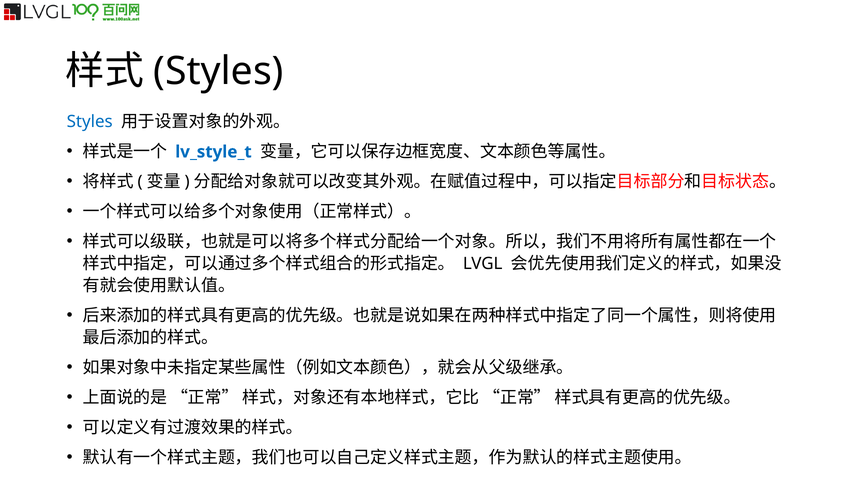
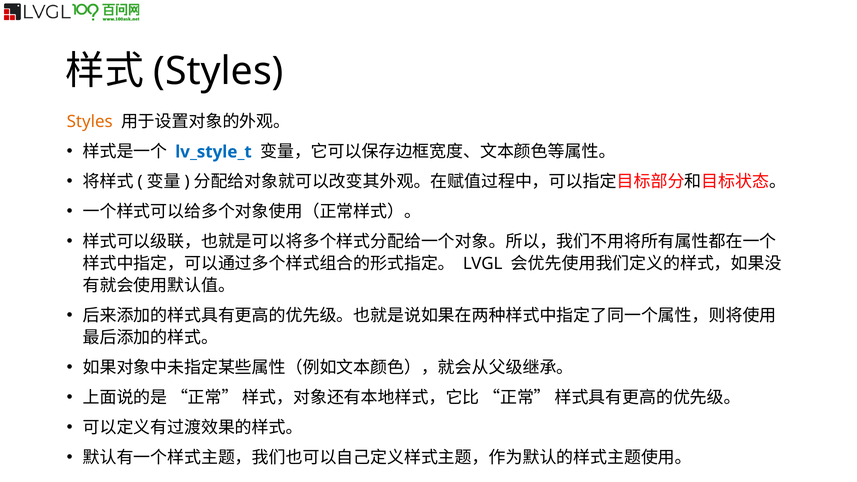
Styles at (90, 122) colour: blue -> orange
